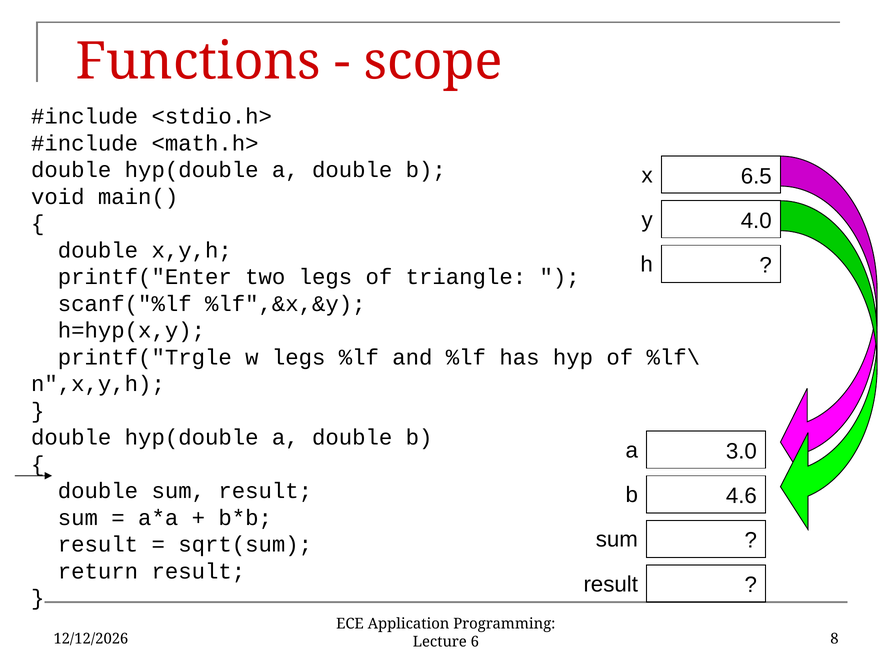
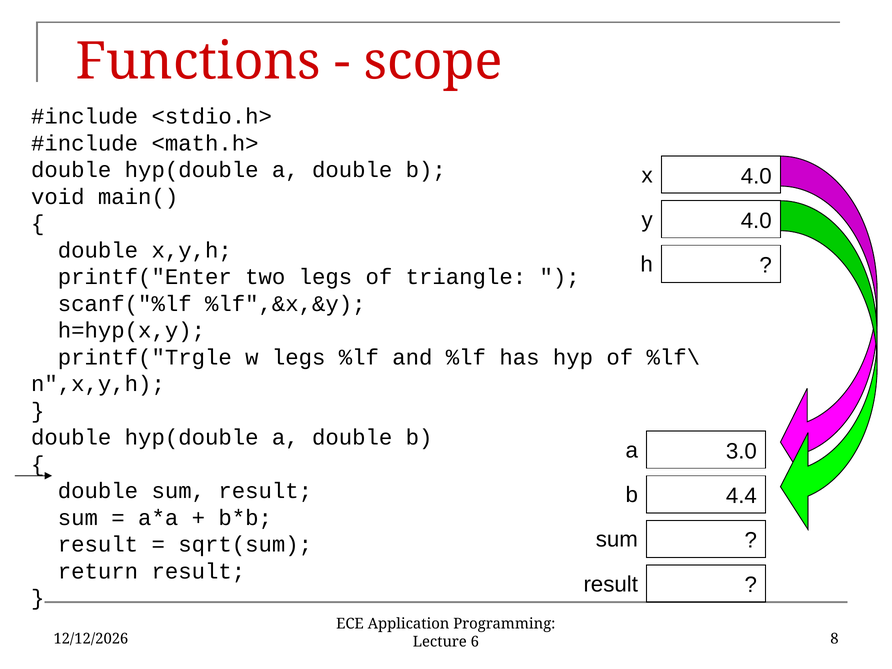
x 6.5: 6.5 -> 4.0
4.6: 4.6 -> 4.4
